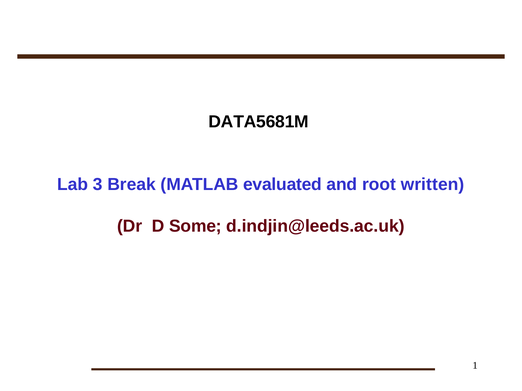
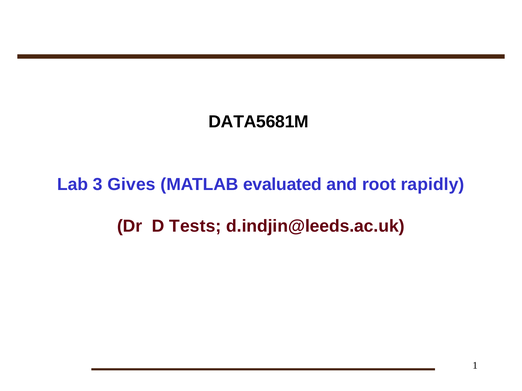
Break: Break -> Gives
written: written -> rapidly
Some: Some -> Tests
